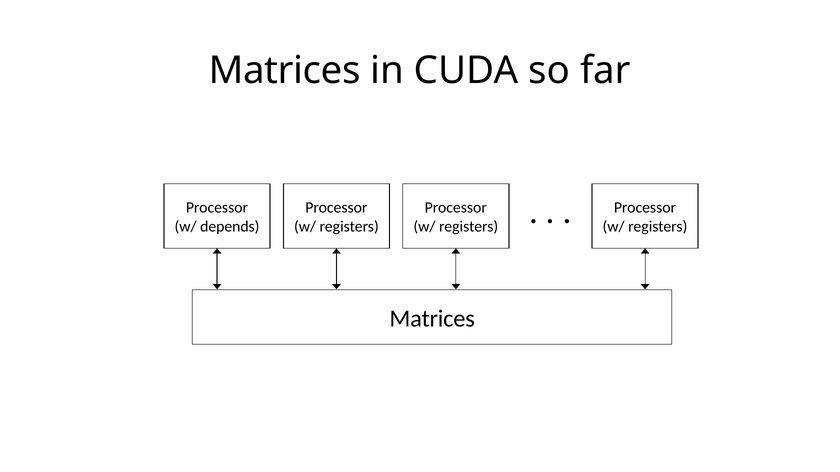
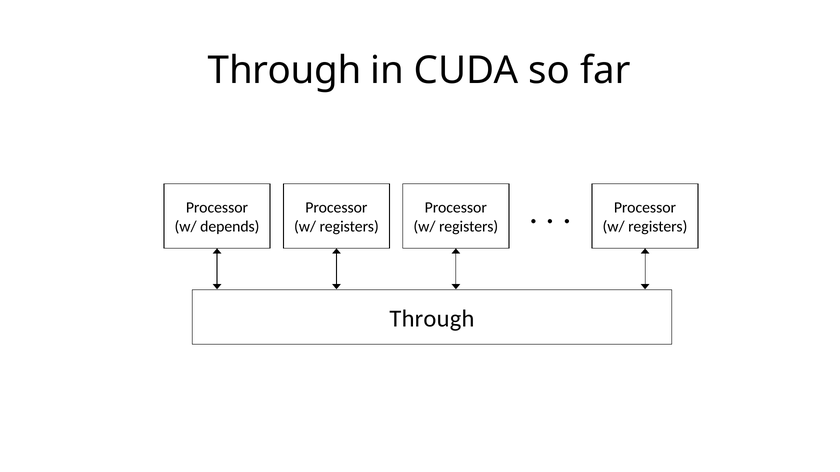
Matrices at (285, 71): Matrices -> Through
Matrices at (432, 319): Matrices -> Through
